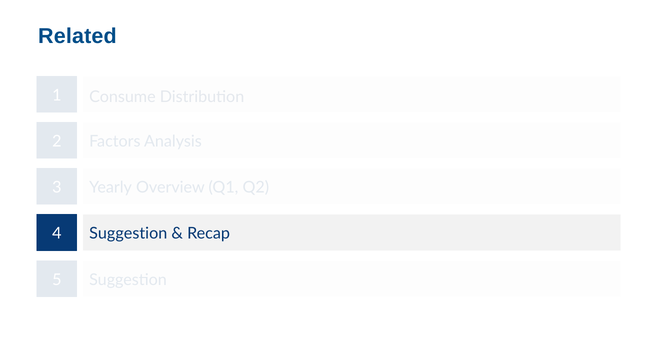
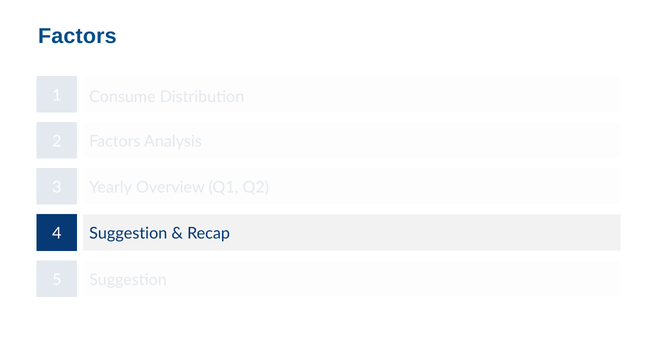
Related at (77, 36): Related -> Factors
